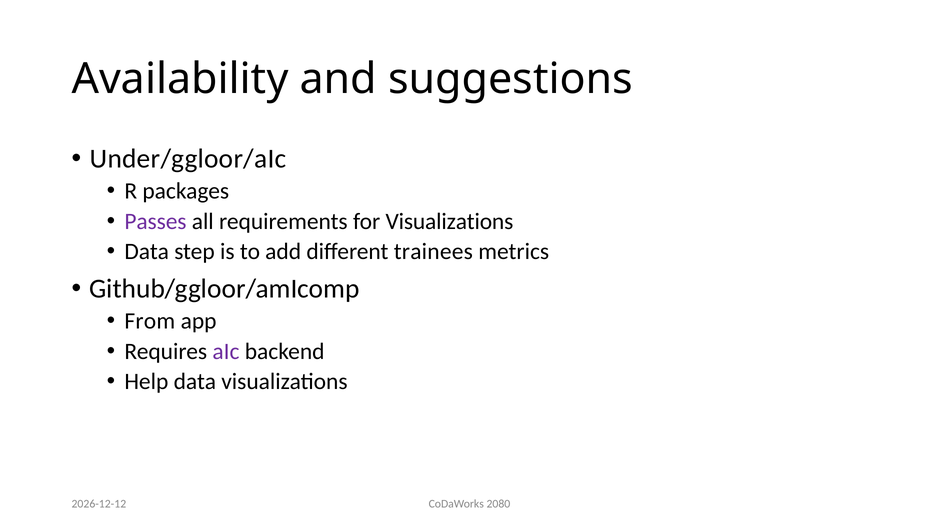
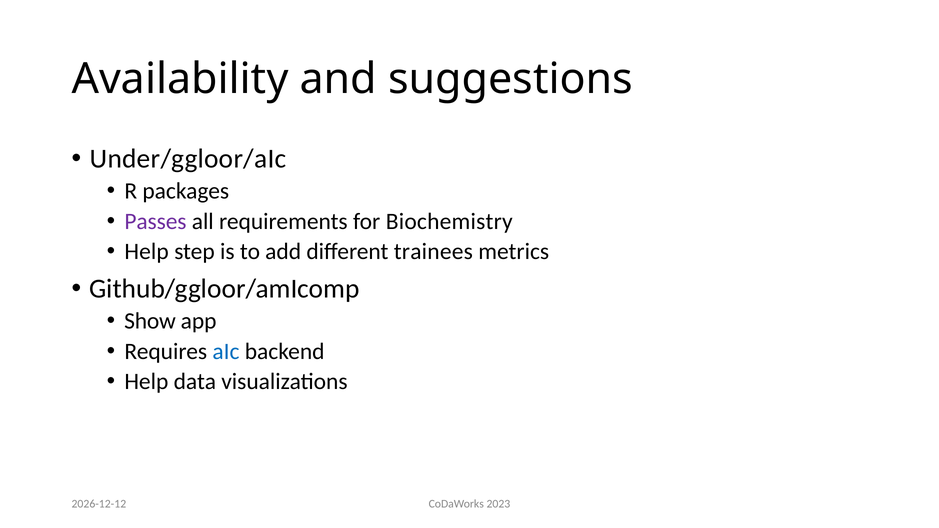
for Visualizations: Visualizations -> Biochemistry
Data at (147, 252): Data -> Help
From: From -> Show
aIc colour: purple -> blue
2080: 2080 -> 2023
